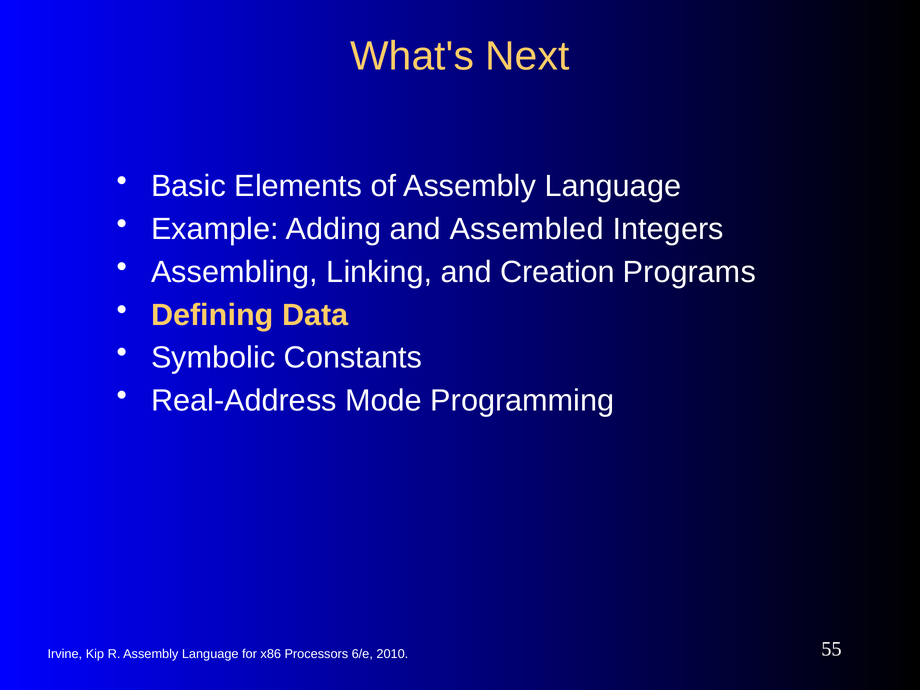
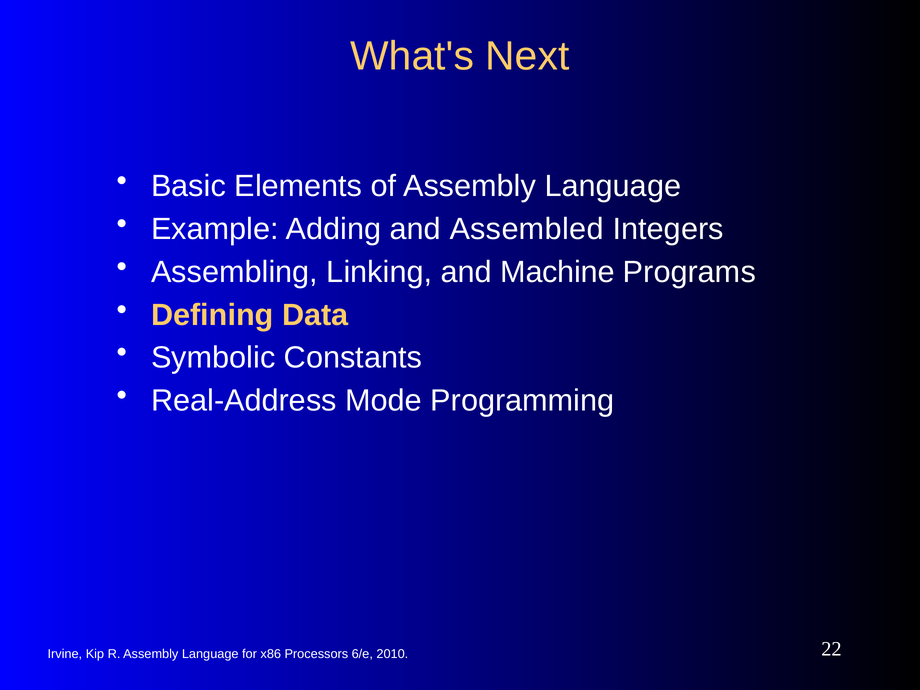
Creation: Creation -> Machine
55: 55 -> 22
